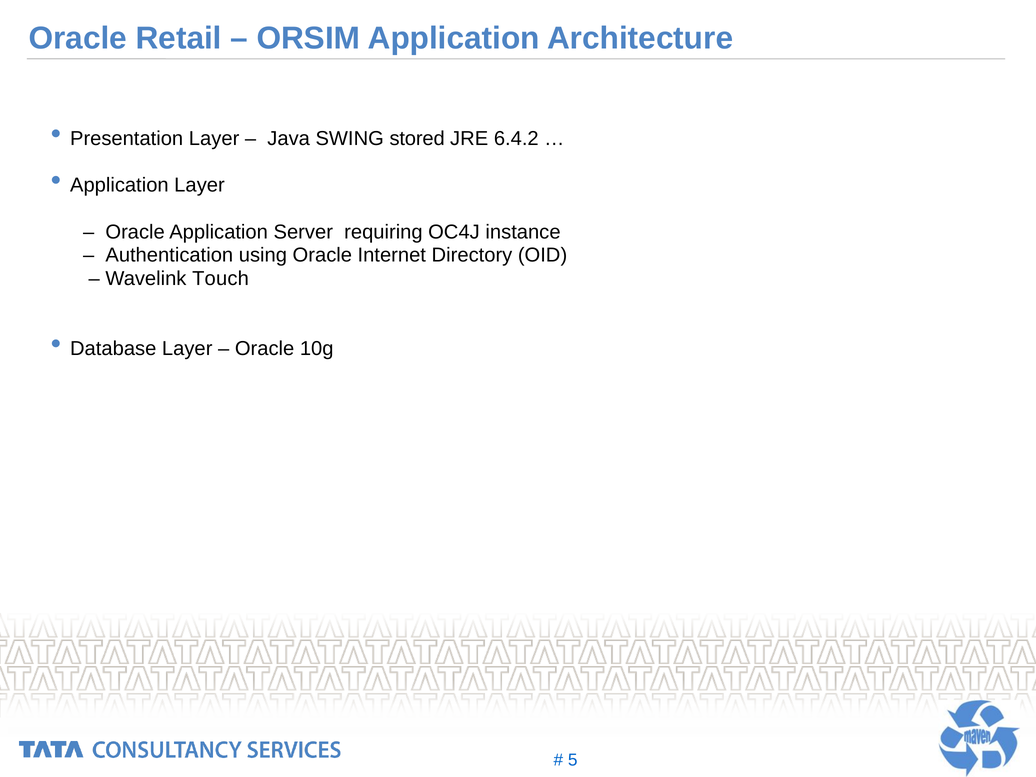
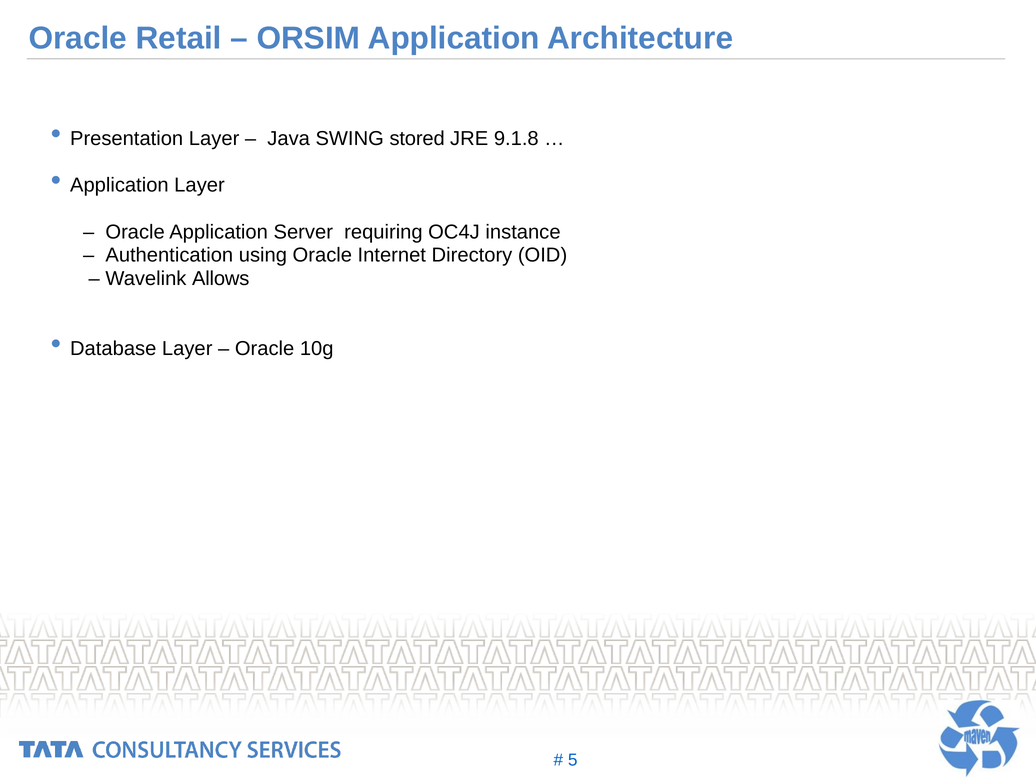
6.4.2: 6.4.2 -> 9.1.8
Touch: Touch -> Allows
